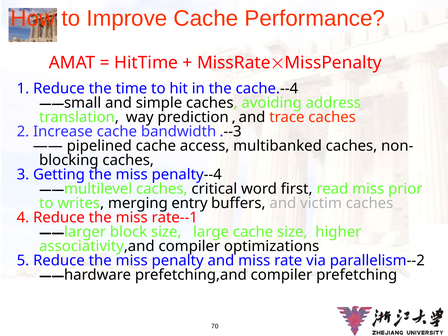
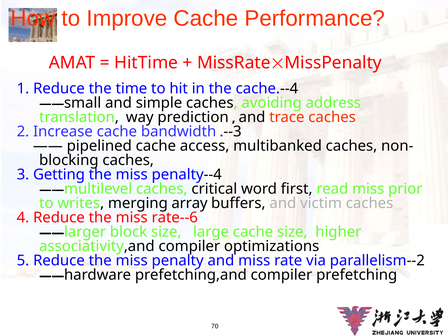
entry: entry -> array
rate--1: rate--1 -> rate--6
